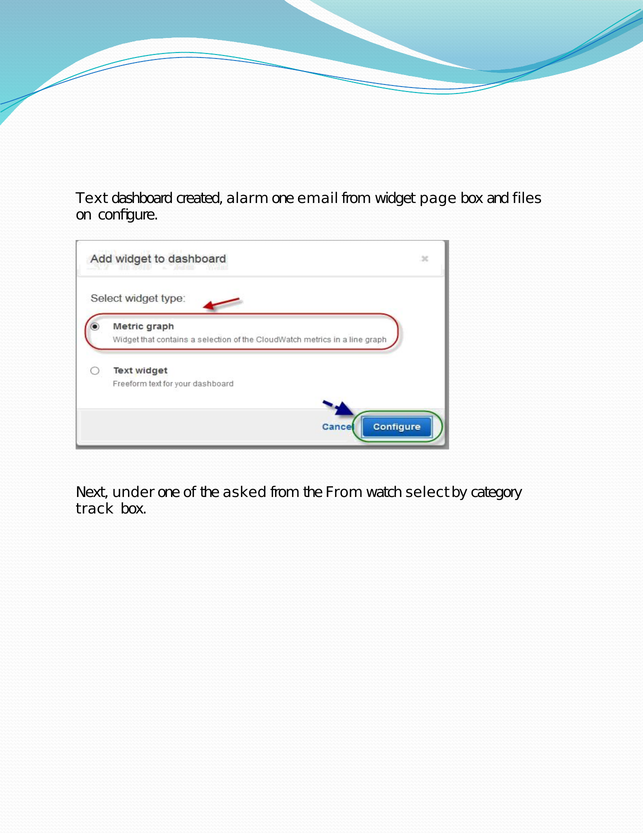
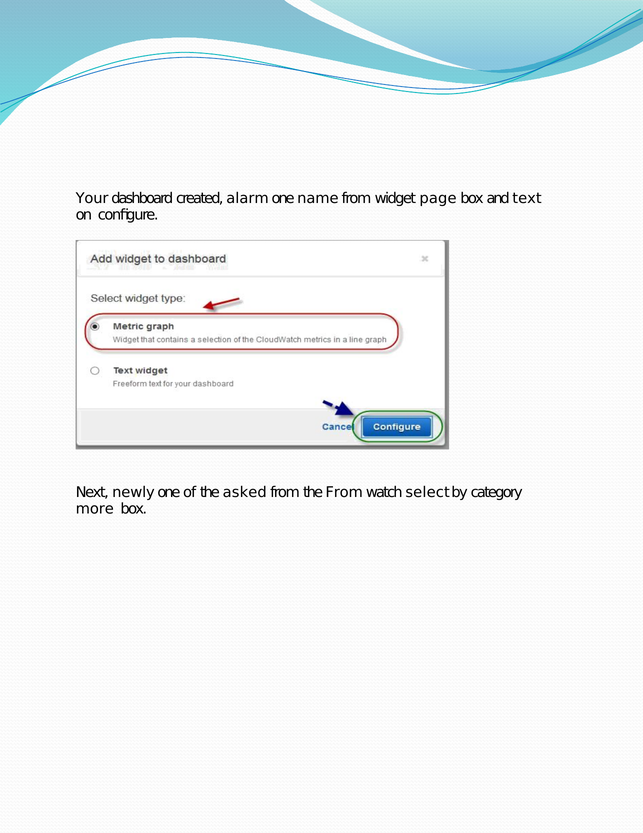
Text: Text -> Your
email: email -> name
files: files -> text
under: under -> newly
track: track -> more
